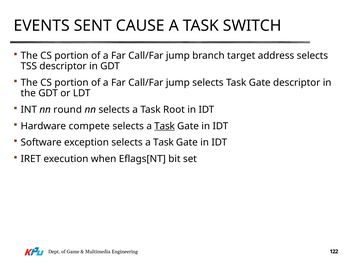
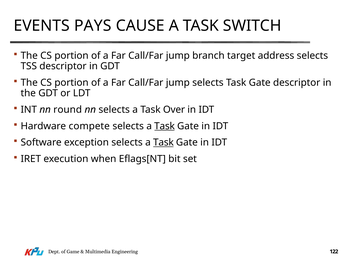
SENT: SENT -> PAYS
Root: Root -> Over
Task at (163, 143) underline: none -> present
